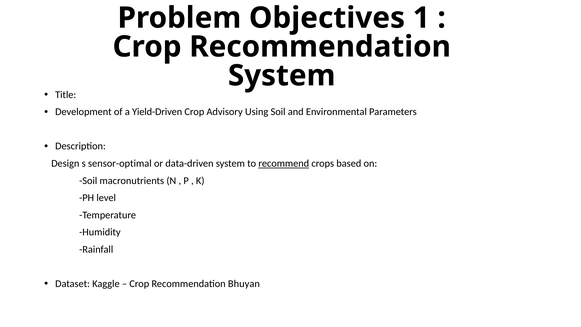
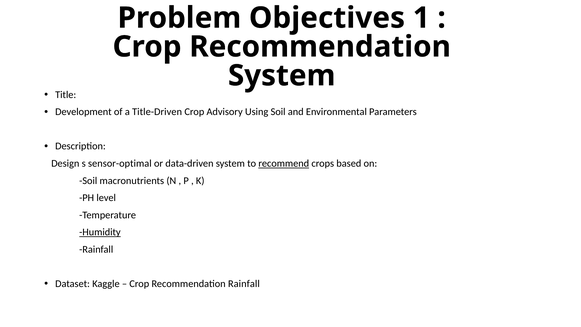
Yield-Driven: Yield-Driven -> Title-Driven
Humidity underline: none -> present
Recommendation Bhuyan: Bhuyan -> Rainfall
